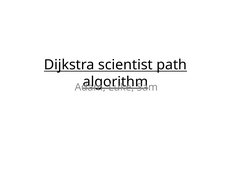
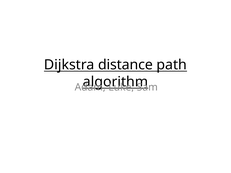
scientist: scientist -> distance
